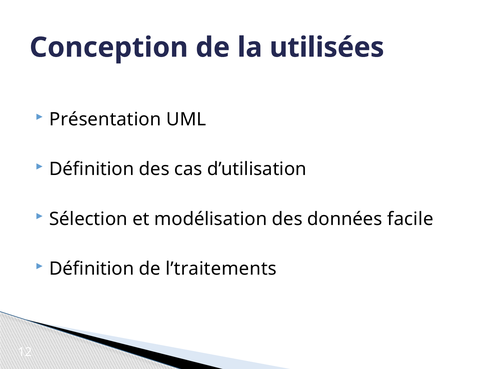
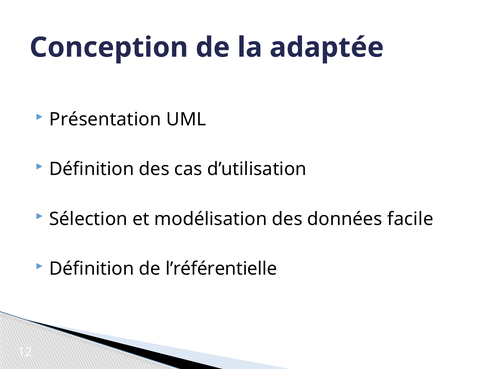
utilisées: utilisées -> adaptée
l’traitements: l’traitements -> l’référentielle
